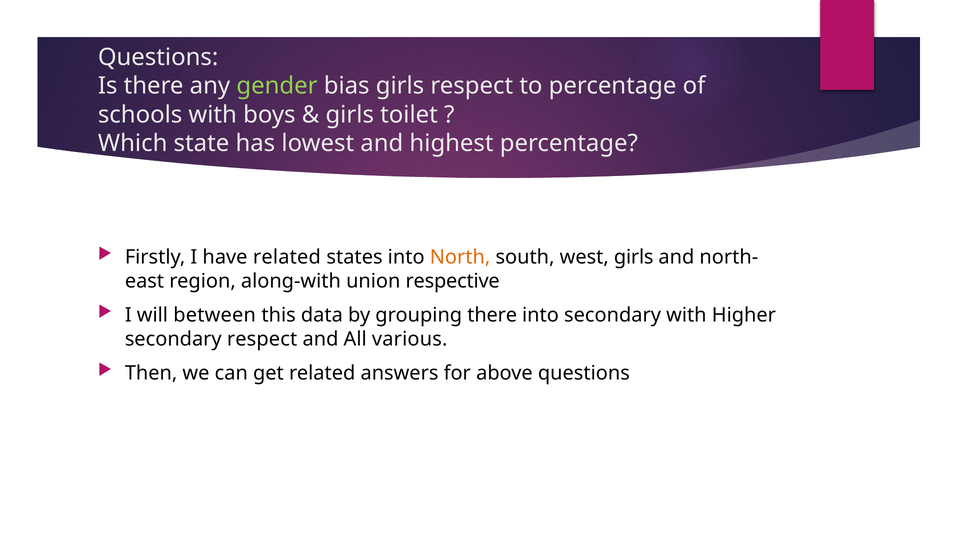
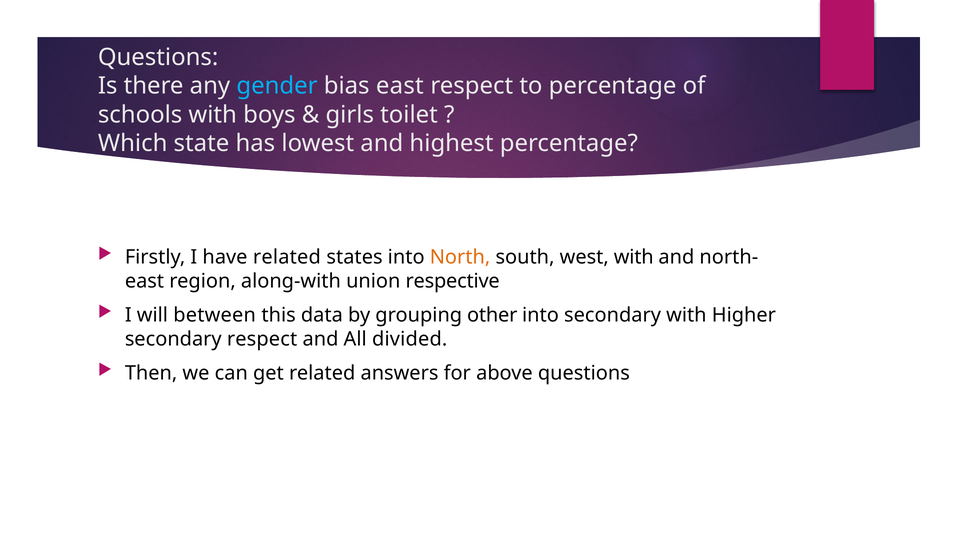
gender colour: light green -> light blue
bias girls: girls -> east
west girls: girls -> with
grouping there: there -> other
various: various -> divided
